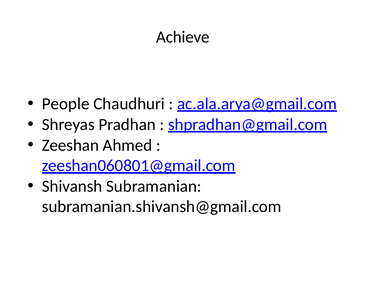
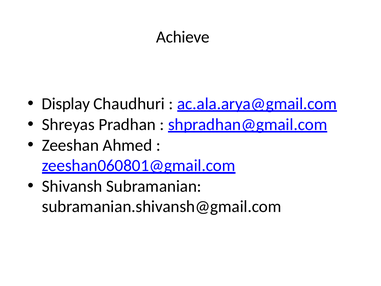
People: People -> Display
